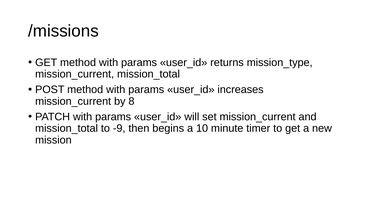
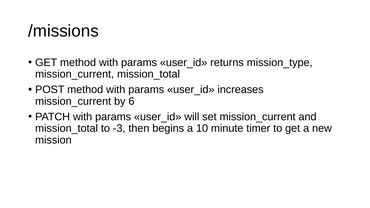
8: 8 -> 6
-9: -9 -> -3
